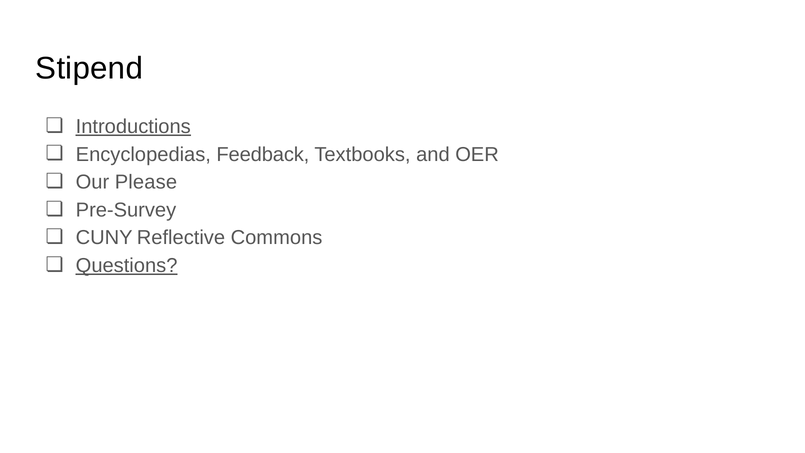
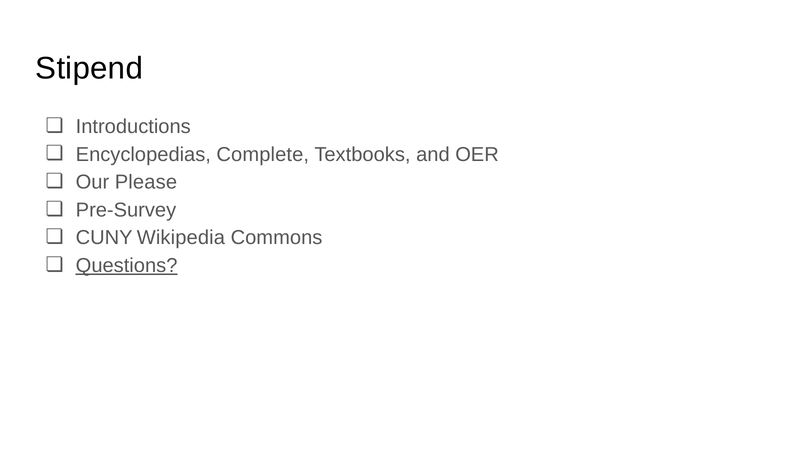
Introductions underline: present -> none
Feedback: Feedback -> Complete
Reflective: Reflective -> Wikipedia
